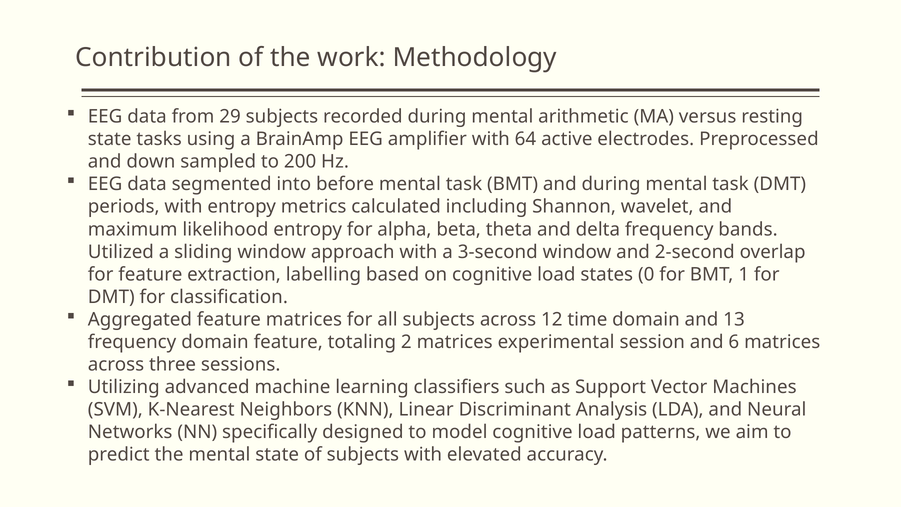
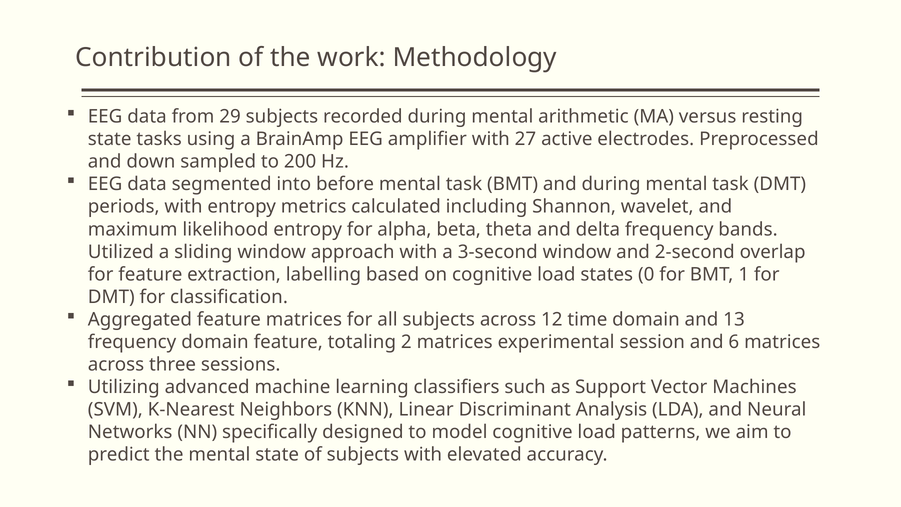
64: 64 -> 27
